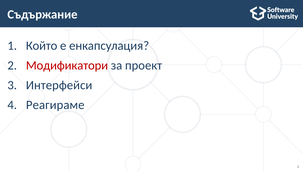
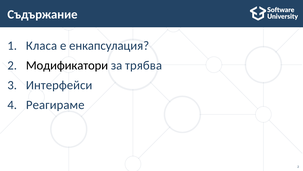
Който: Който -> Класа
Модификатори colour: red -> black
проект: проект -> трябва
